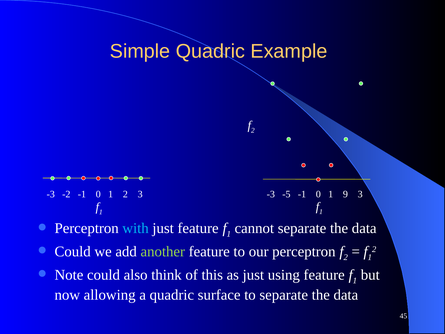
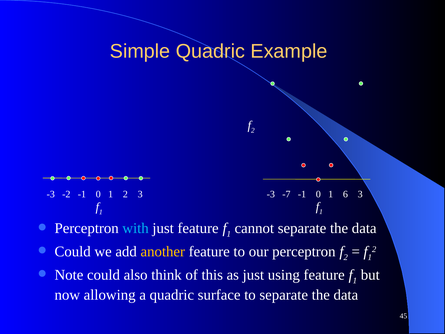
-5: -5 -> -7
9: 9 -> 6
another colour: light green -> yellow
